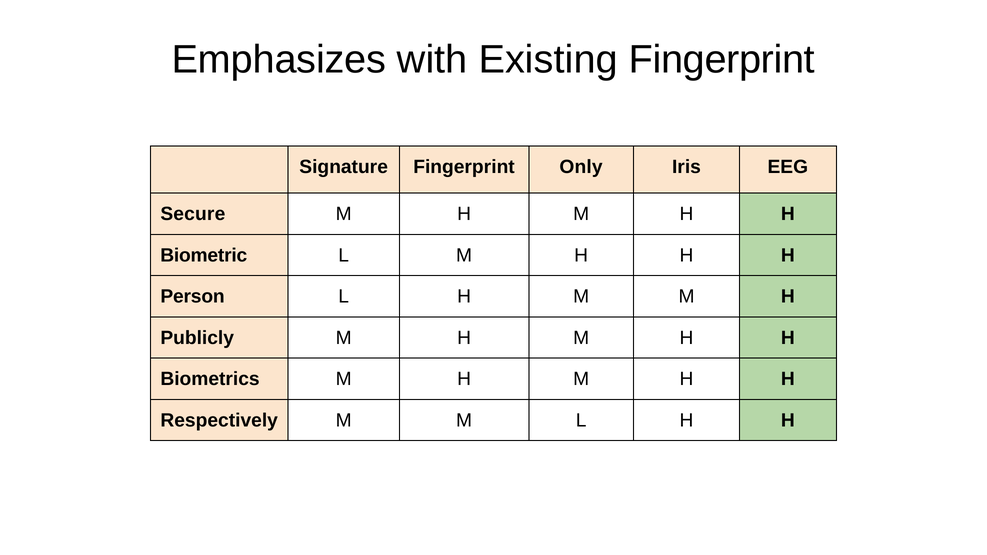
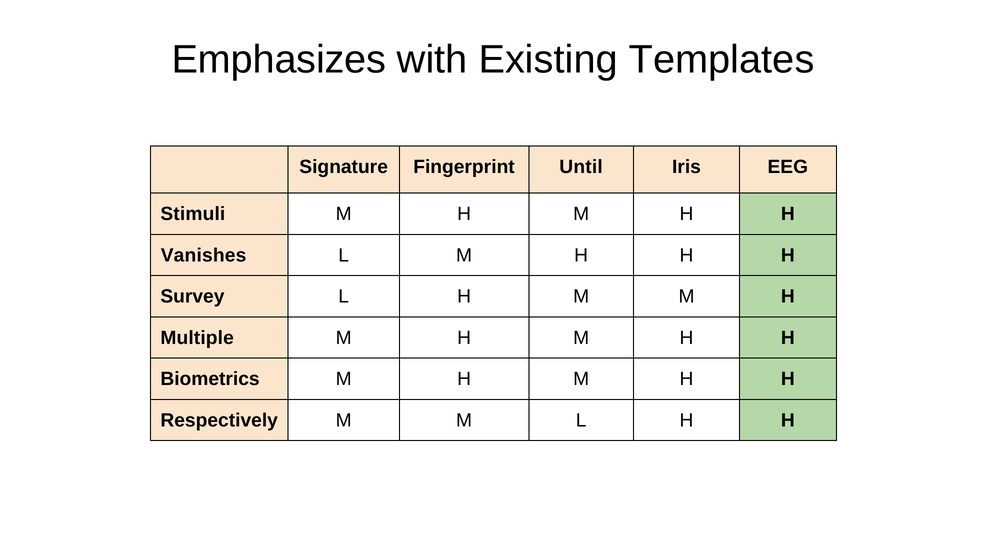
Existing Fingerprint: Fingerprint -> Templates
Only: Only -> Until
Secure: Secure -> Stimuli
Biometric: Biometric -> Vanishes
Person: Person -> Survey
Publicly: Publicly -> Multiple
